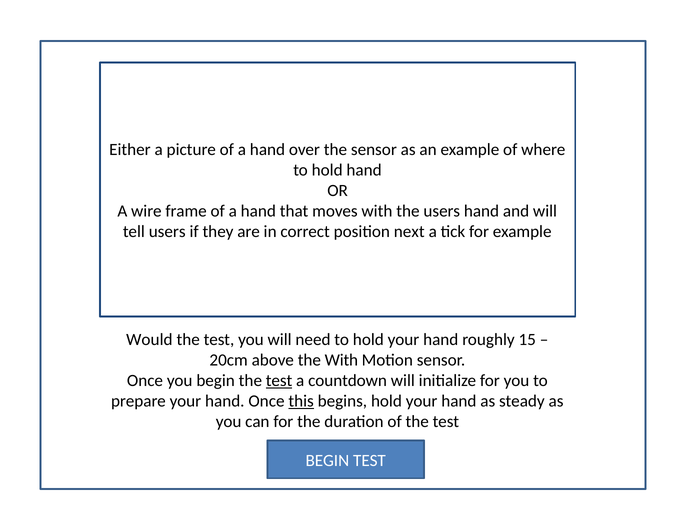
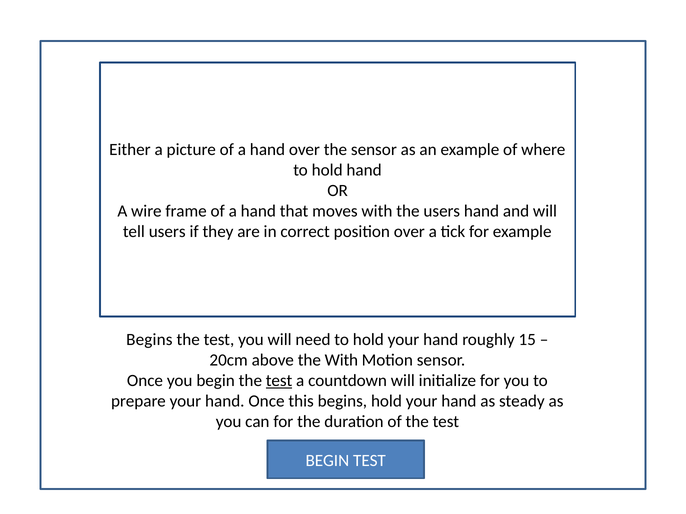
position next: next -> over
Would at (149, 340): Would -> Begins
this underline: present -> none
